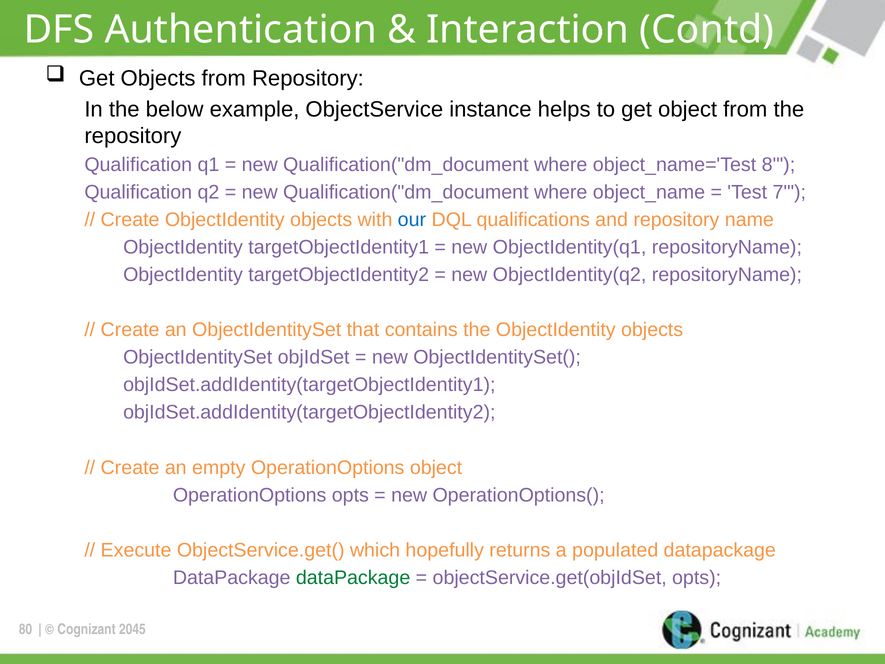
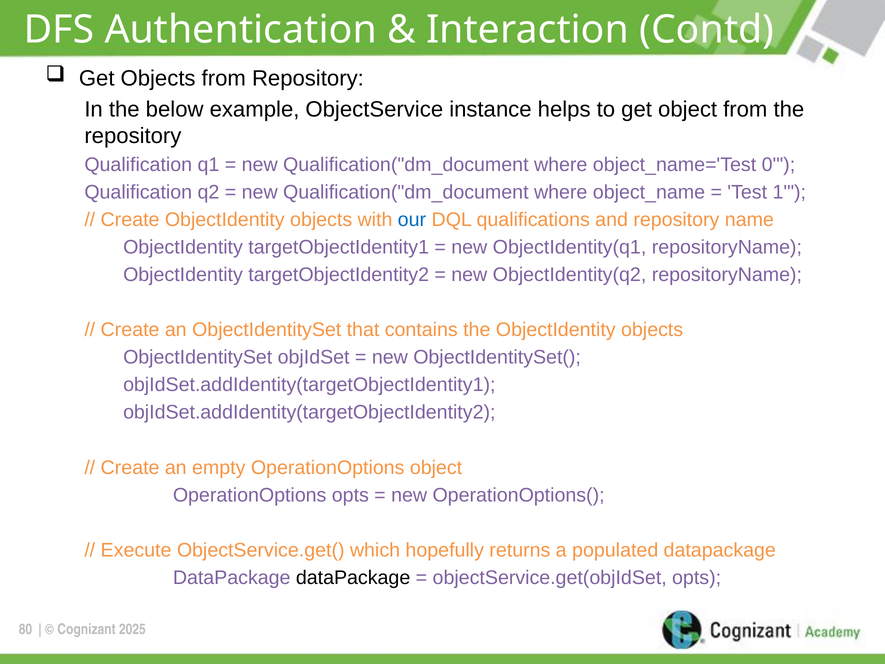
8: 8 -> 0
7: 7 -> 1
dataPackage at (353, 577) colour: green -> black
2045: 2045 -> 2025
